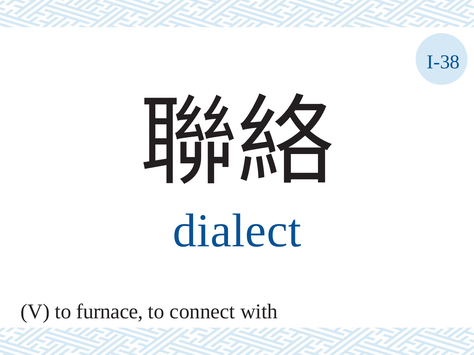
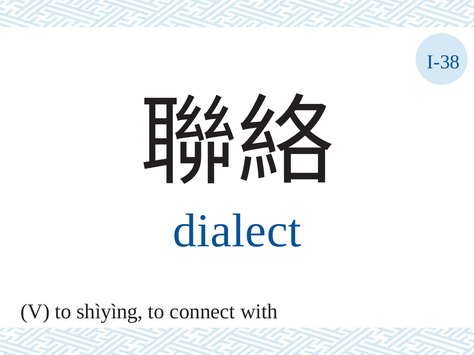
furnace: furnace -> shìyìng
